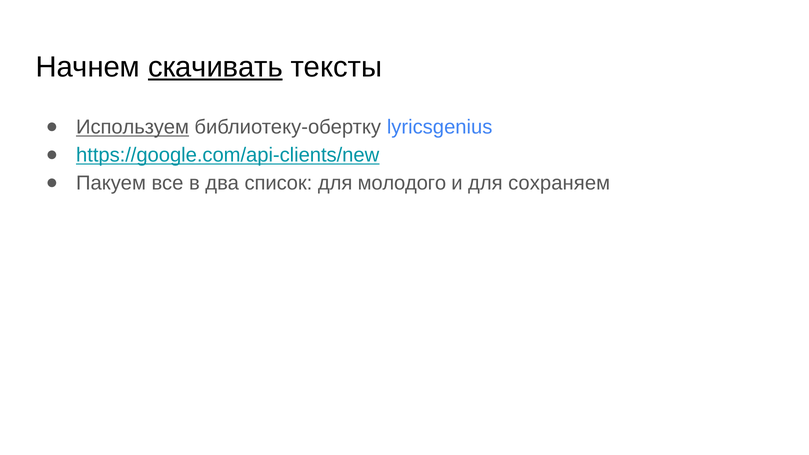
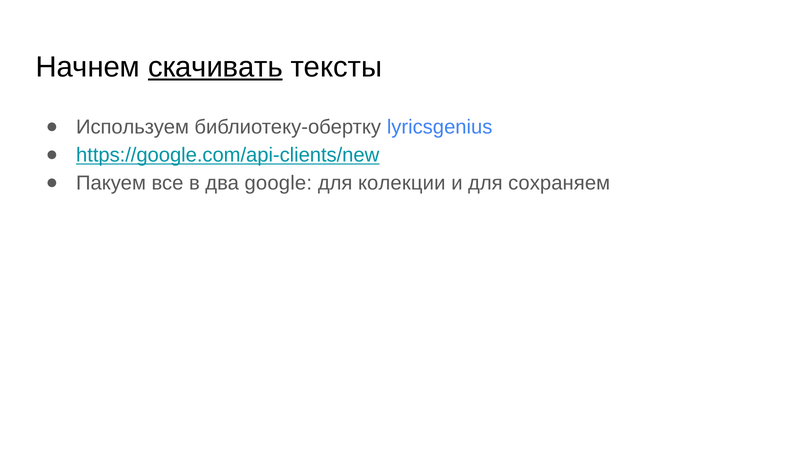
Используем underline: present -> none
список: список -> google
молодого: молодого -> колекции
